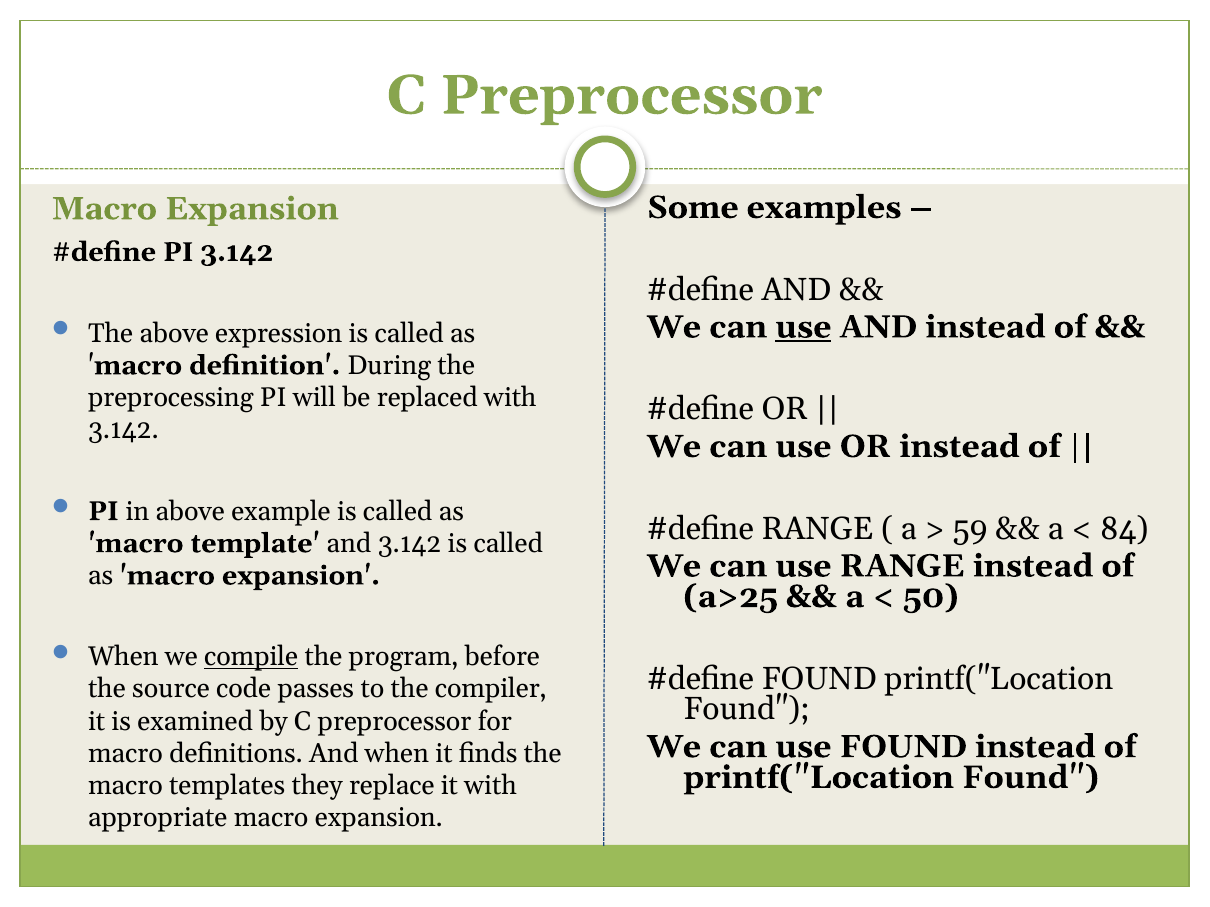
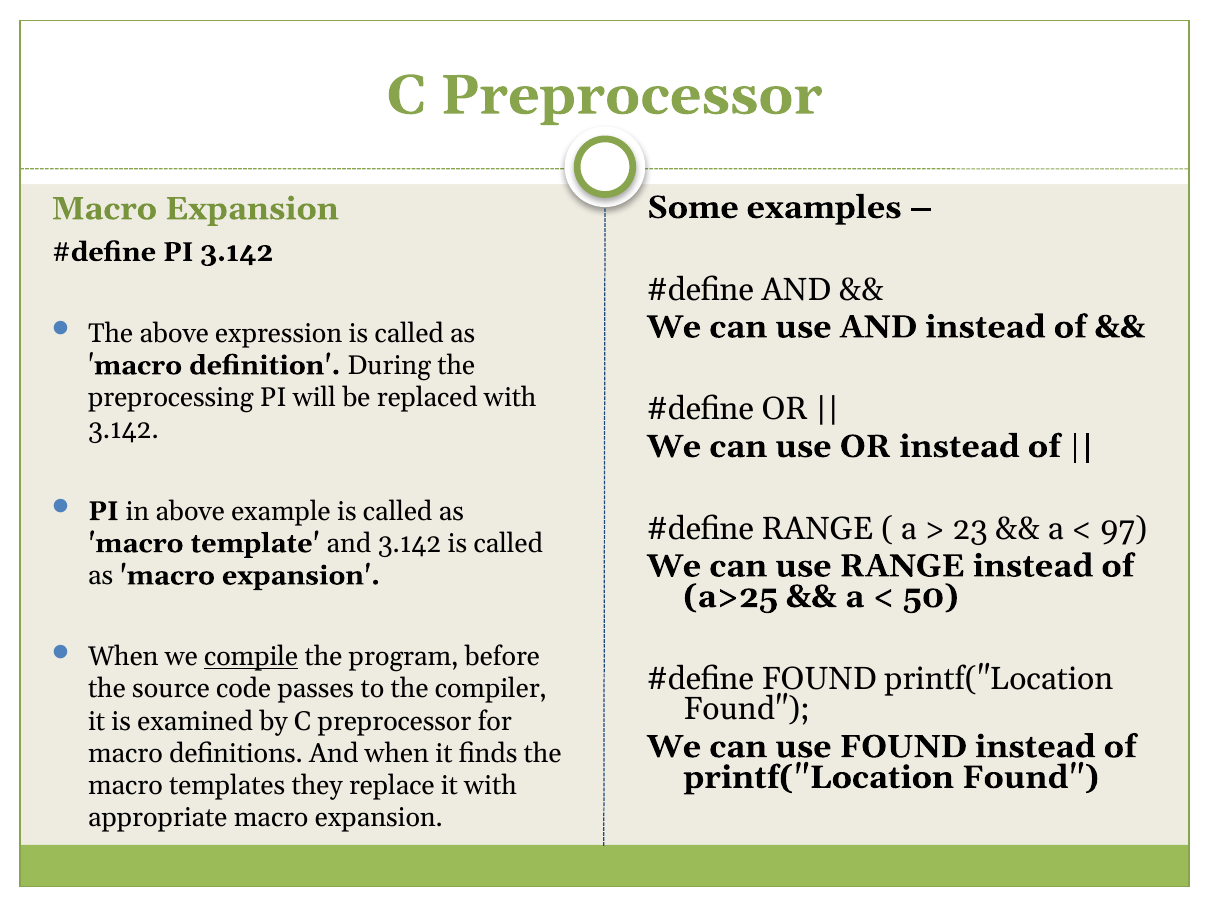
use at (803, 327) underline: present -> none
59: 59 -> 23
84: 84 -> 97
